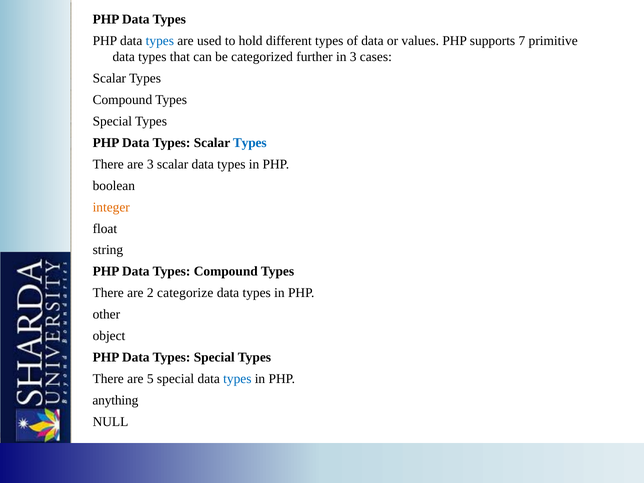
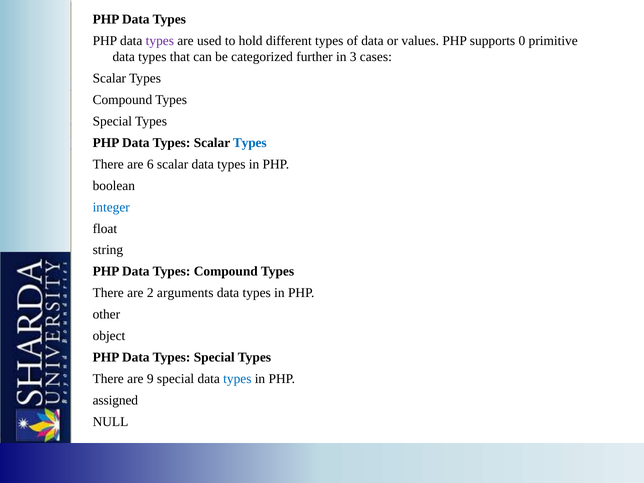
types at (160, 41) colour: blue -> purple
7: 7 -> 0
are 3: 3 -> 6
integer colour: orange -> blue
categorize: categorize -> arguments
5: 5 -> 9
anything: anything -> assigned
